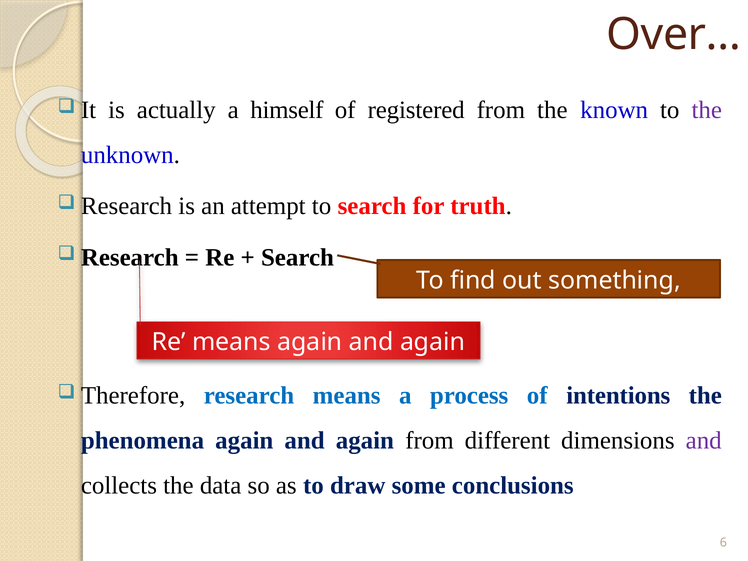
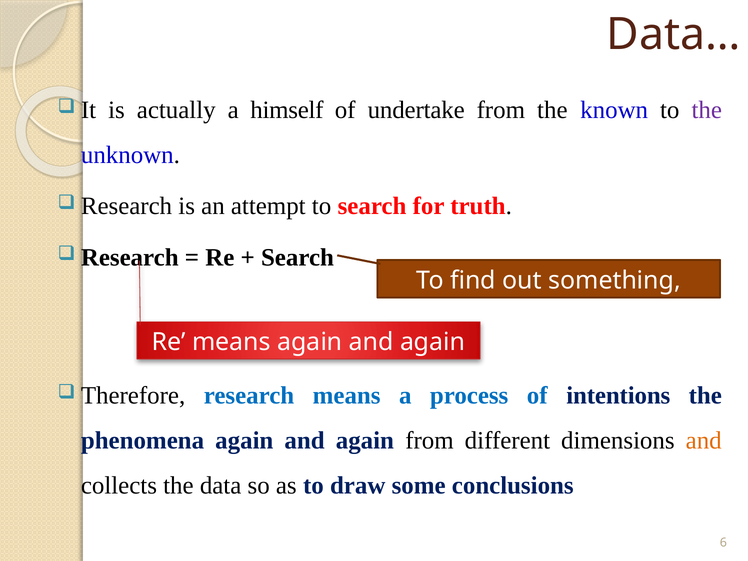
Over…: Over… -> Data…
registered: registered -> undertake
and at (704, 441) colour: purple -> orange
